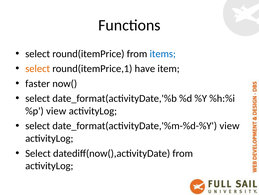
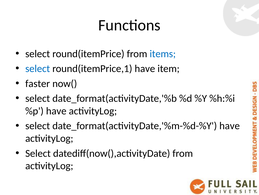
select at (38, 68) colour: orange -> blue
%p view: view -> have
date_format(activityDate,'%m-%d-%Y view: view -> have
